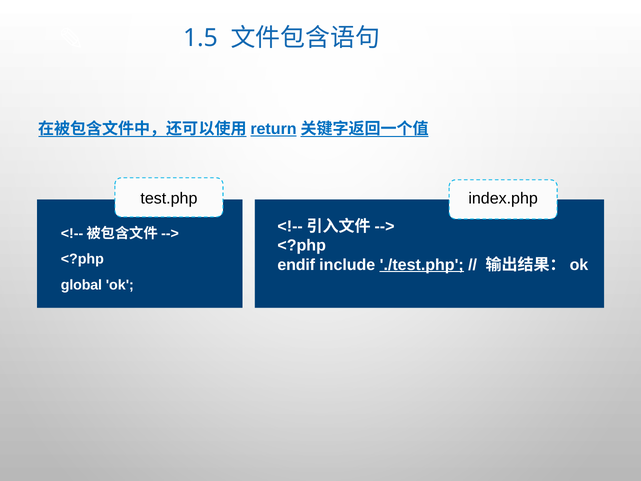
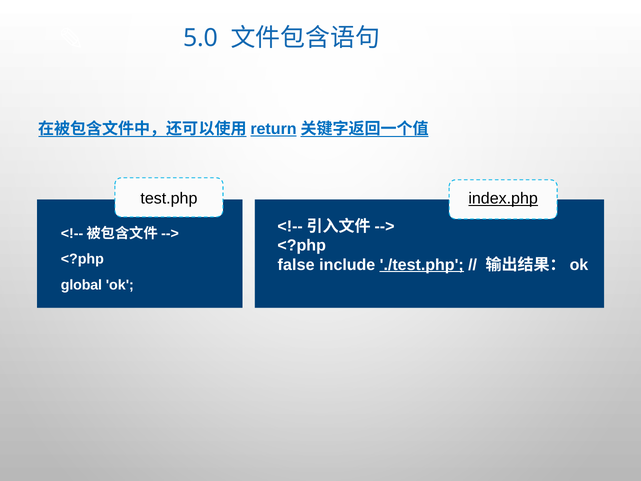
1.5: 1.5 -> 5.0
index.php underline: none -> present
endif: endif -> false
